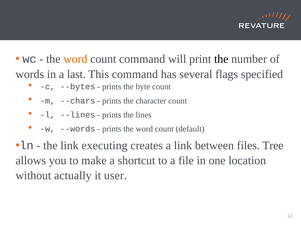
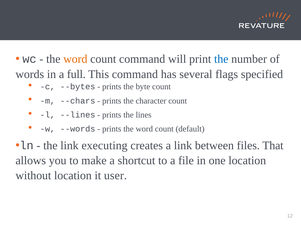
the at (221, 59) colour: black -> blue
last: last -> full
Tree: Tree -> That
without actually: actually -> location
